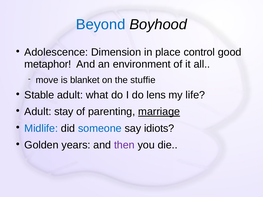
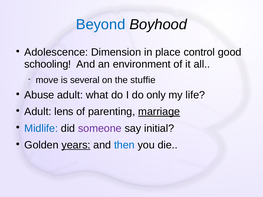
metaphor: metaphor -> schooling
blanket: blanket -> several
Stable: Stable -> Abuse
lens: lens -> only
stay: stay -> lens
someone colour: blue -> purple
idiots: idiots -> initial
years underline: none -> present
then colour: purple -> blue
